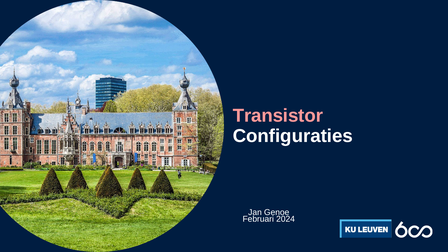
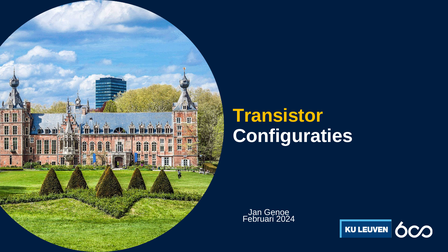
Transistor colour: pink -> yellow
